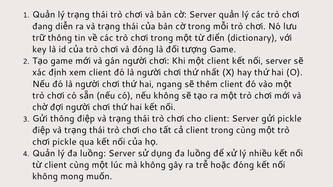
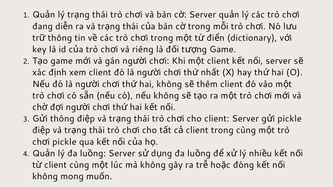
và đóng: đóng -> riêng
hai ngang: ngang -> không
